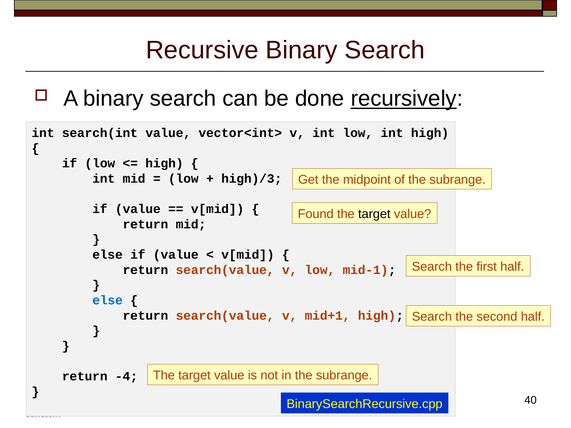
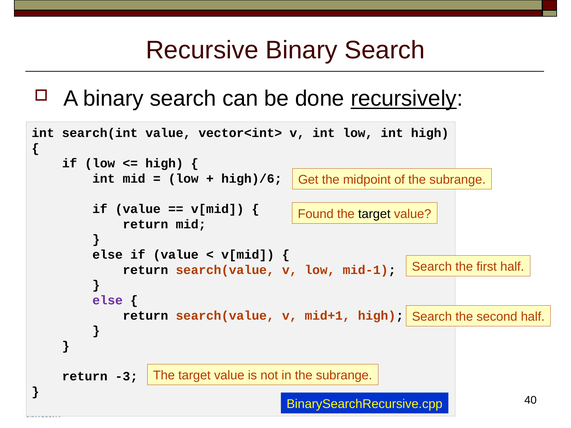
high)/3: high)/3 -> high)/6
else at (108, 300) colour: blue -> purple
-4: -4 -> -3
